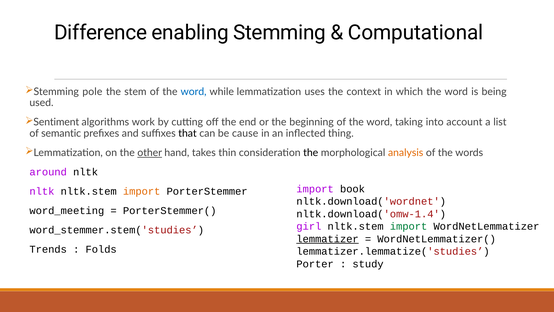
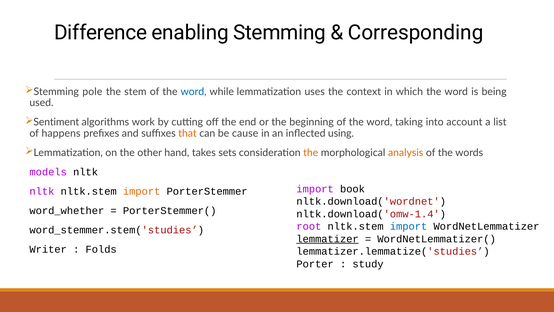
Computational: Computational -> Corresponding
semantic: semantic -> happens
that colour: black -> orange
thing: thing -> using
other underline: present -> none
thin: thin -> sets
the at (311, 153) colour: black -> orange
around: around -> models
word_meeting: word_meeting -> word_whether
girl: girl -> root
import at (409, 226) colour: green -> blue
Trends: Trends -> Writer
